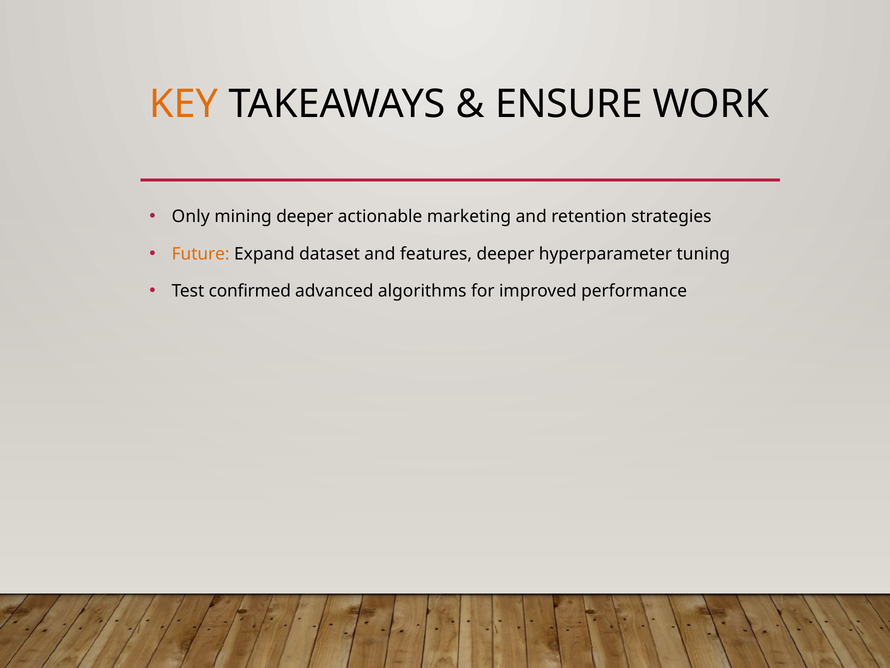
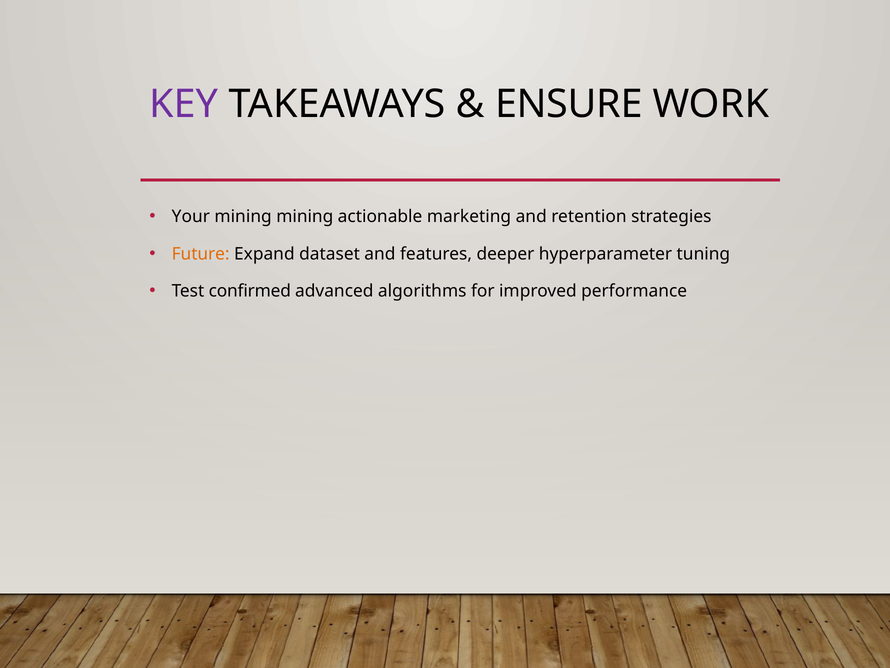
KEY colour: orange -> purple
Only: Only -> Your
mining deeper: deeper -> mining
